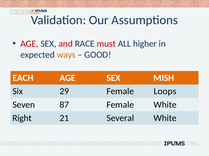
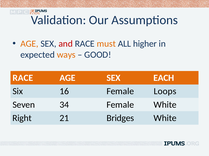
AGE at (29, 44) colour: red -> orange
must colour: red -> orange
EACH at (23, 78): EACH -> RACE
MISH: MISH -> EACH
29: 29 -> 16
87: 87 -> 34
Several: Several -> Bridges
